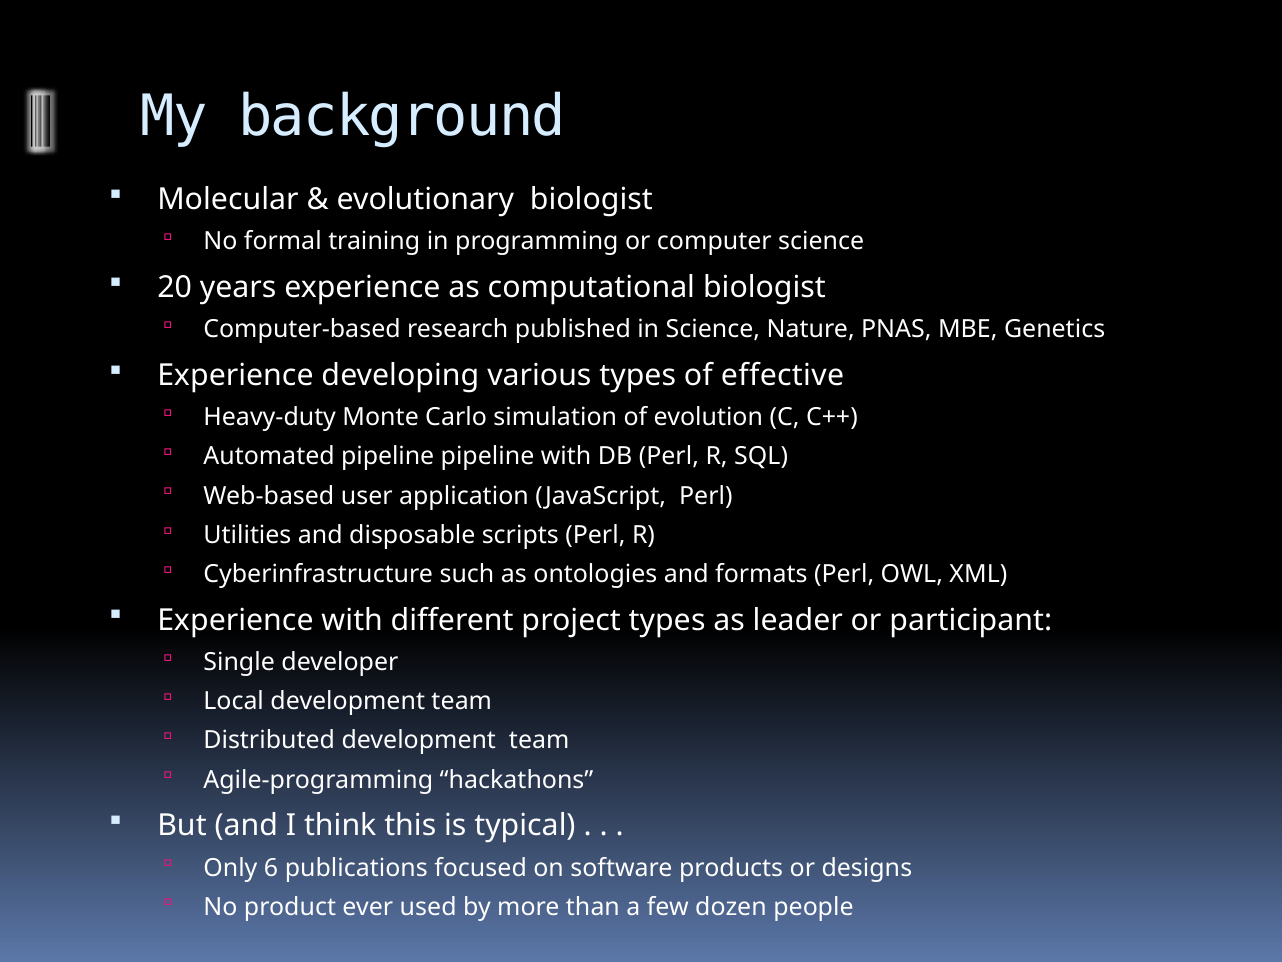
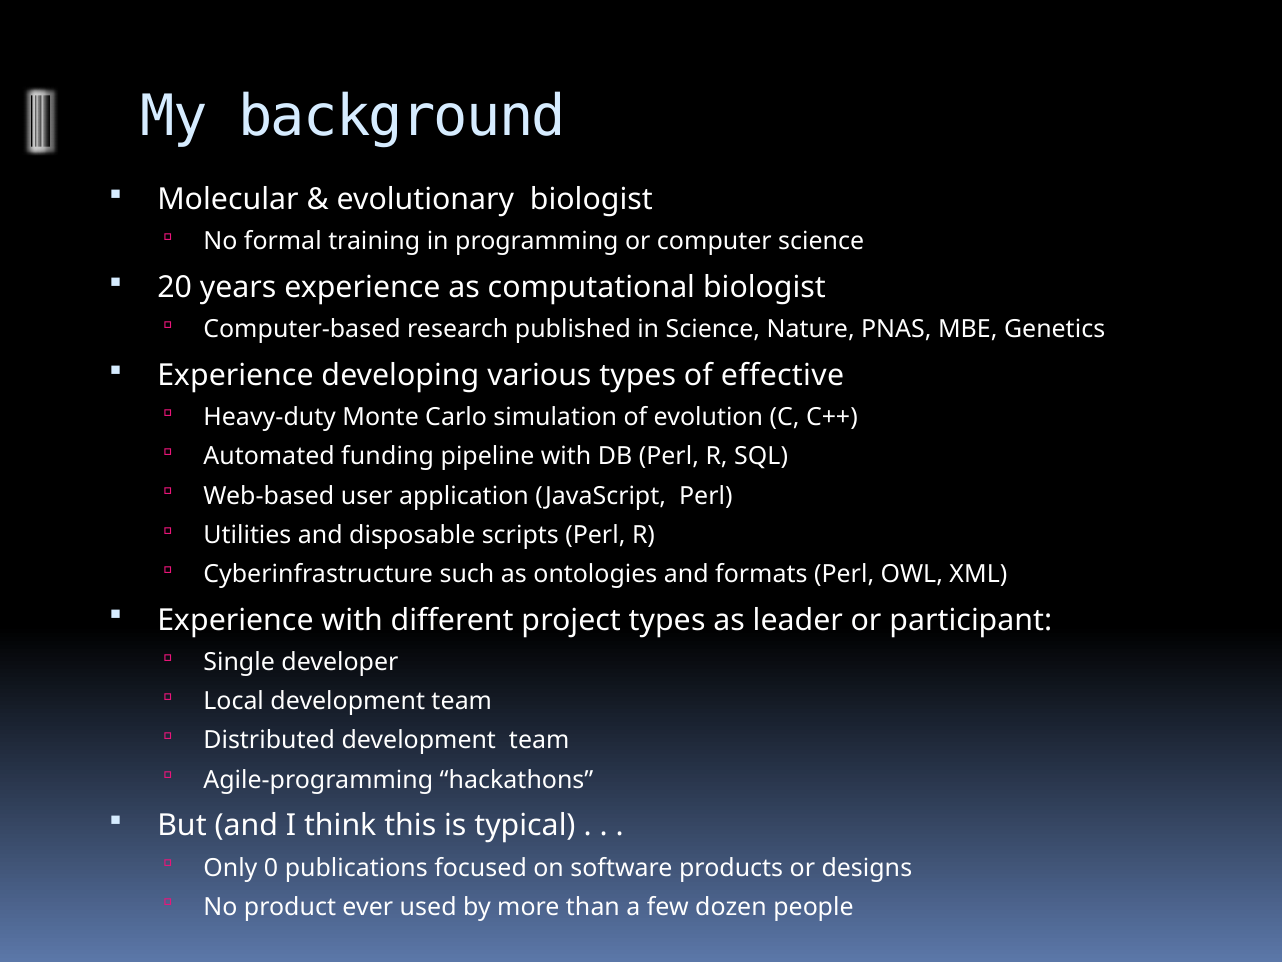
Automated pipeline: pipeline -> funding
6: 6 -> 0
